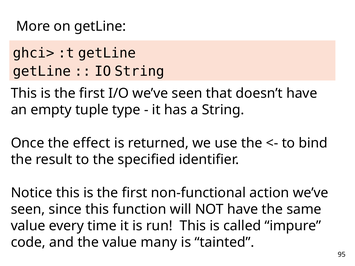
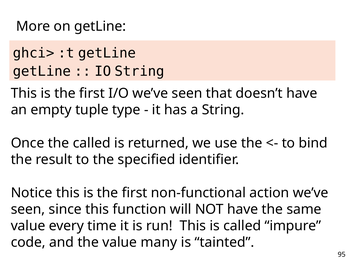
the effect: effect -> called
